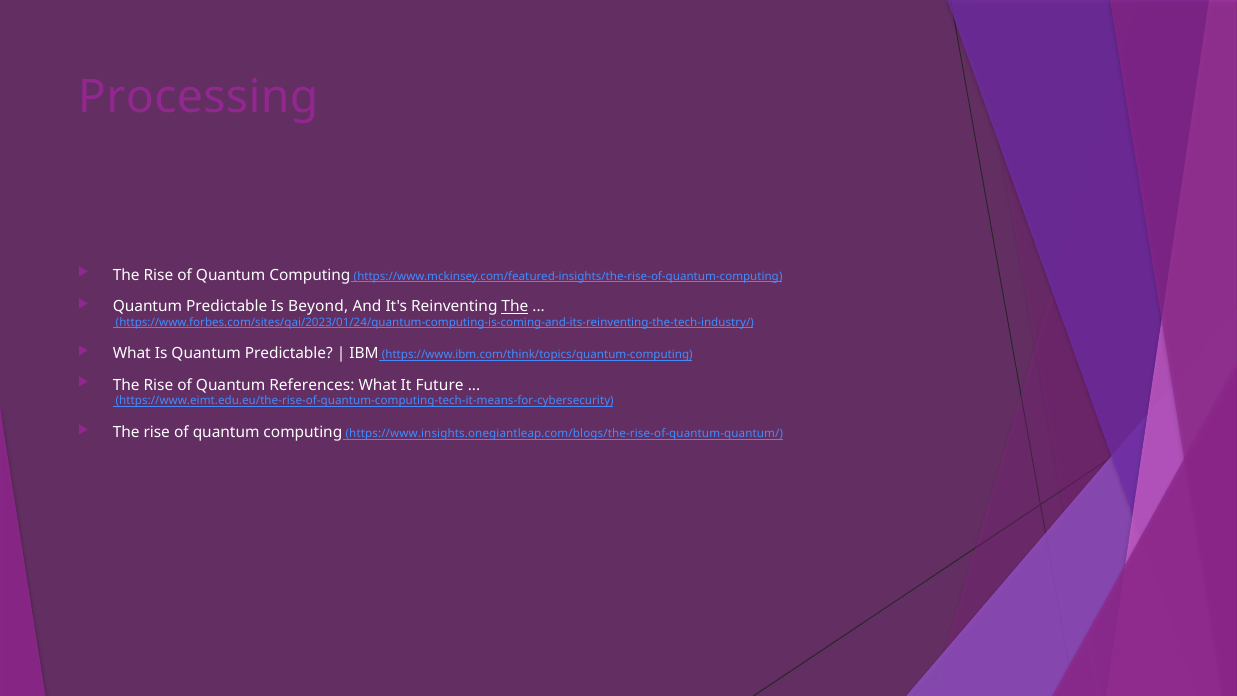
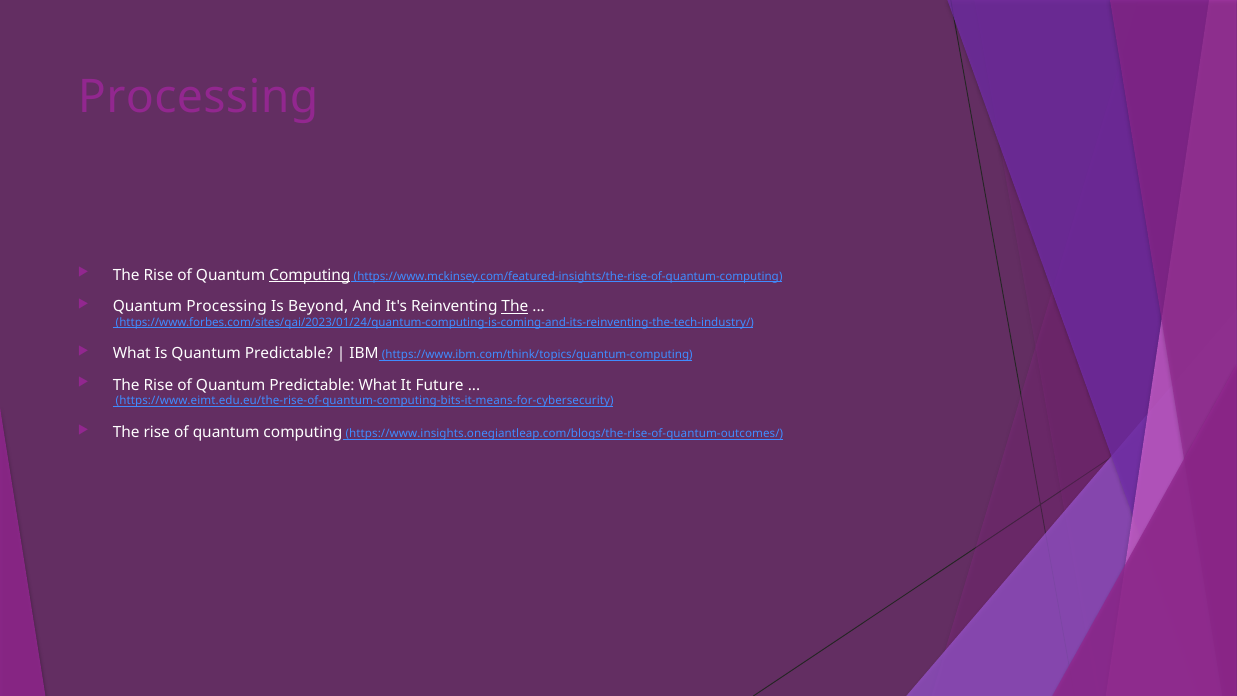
Computing at (310, 275) underline: none -> present
Predictable at (227, 306): Predictable -> Processing
of Quantum References: References -> Predictable
https://www.eimt.edu.eu/the-rise-of-quantum-computing-tech-it-means-for-cybersecurity: https://www.eimt.edu.eu/the-rise-of-quantum-computing-tech-it-means-for-cybersecurity -> https://www.eimt.edu.eu/the-rise-of-quantum-computing-bits-it-means-for-cybersecurity
https://www.insights.onegiantleap.com/blogs/the-rise-of-quantum-quantum/: https://www.insights.onegiantleap.com/blogs/the-rise-of-quantum-quantum/ -> https://www.insights.onegiantleap.com/blogs/the-rise-of-quantum-outcomes/
